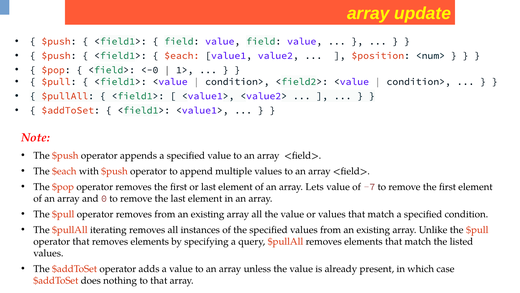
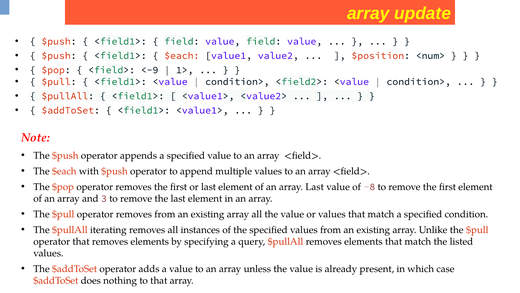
<-0: <-0 -> <-9
array Lets: Lets -> Last
-7: -7 -> -8
0: 0 -> 3
